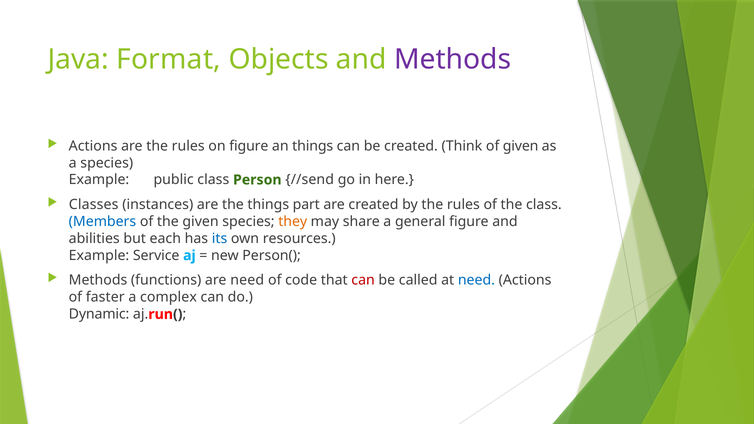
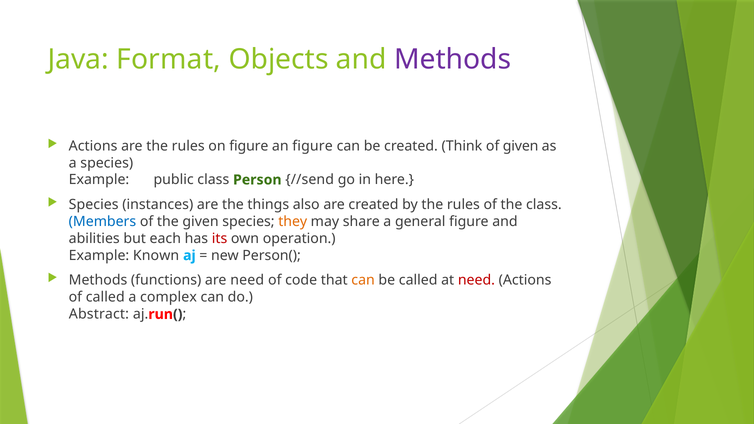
an things: things -> figure
Classes at (94, 205): Classes -> Species
part: part -> also
its colour: blue -> red
resources: resources -> operation
Service: Service -> Known
can at (363, 280) colour: red -> orange
need at (476, 280) colour: blue -> red
of faster: faster -> called
Dynamic: Dynamic -> Abstract
